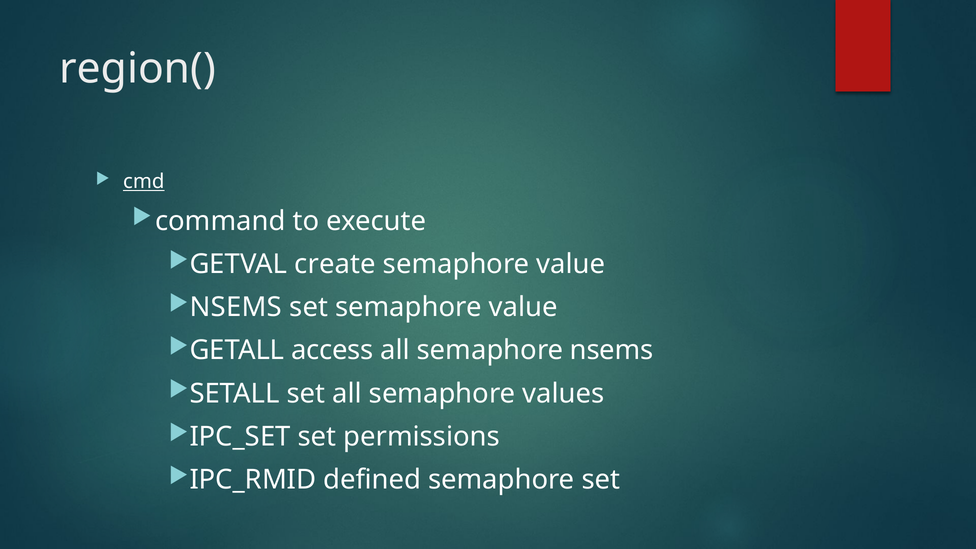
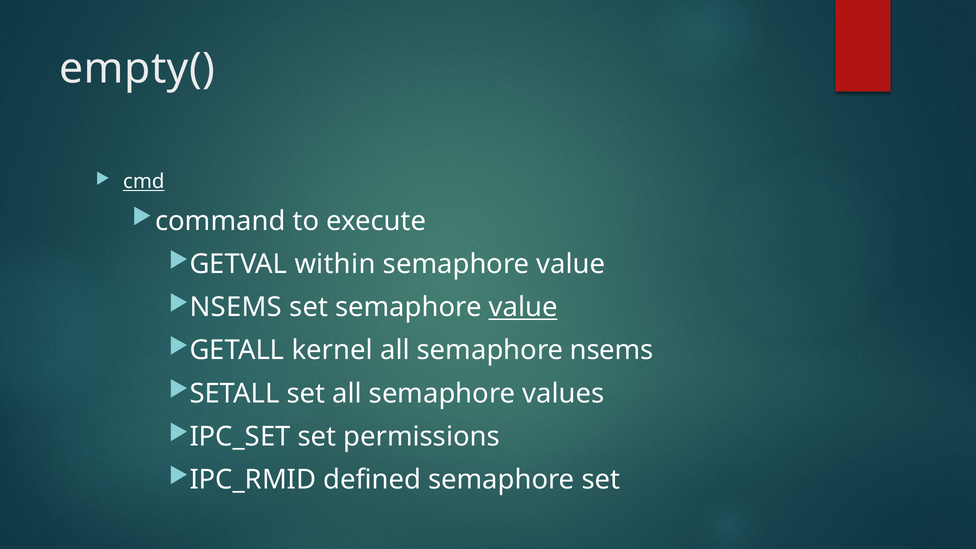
region(: region( -> empty(
create: create -> within
value at (523, 307) underline: none -> present
access: access -> kernel
